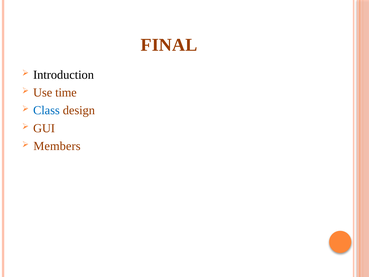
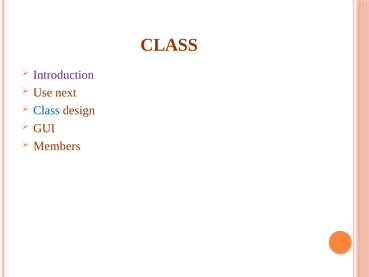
FINAL at (169, 45): FINAL -> CLASS
Introduction colour: black -> purple
time: time -> next
